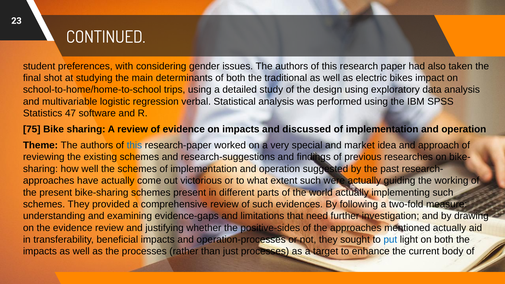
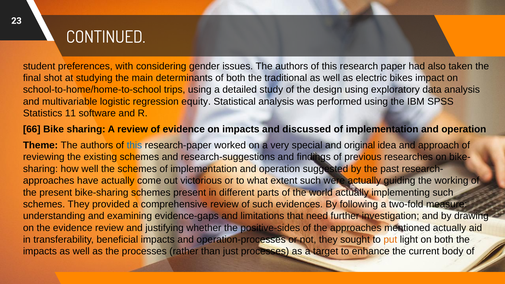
verbal: verbal -> equity
47: 47 -> 11
75: 75 -> 66
market: market -> original
put colour: blue -> orange
